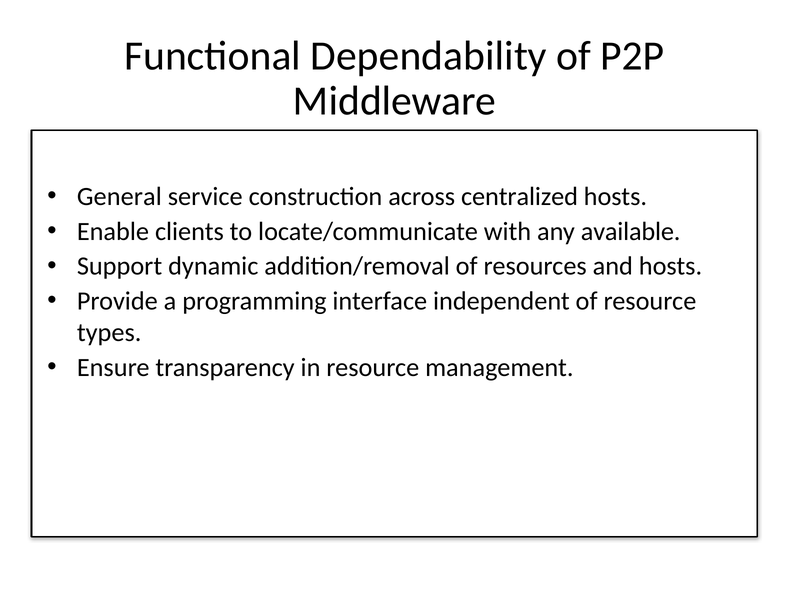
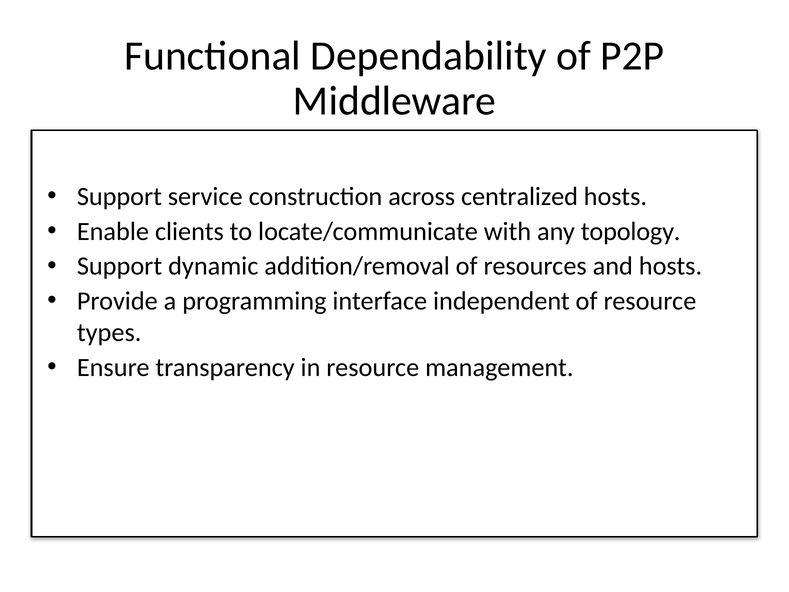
General at (119, 196): General -> Support
available: available -> topology
